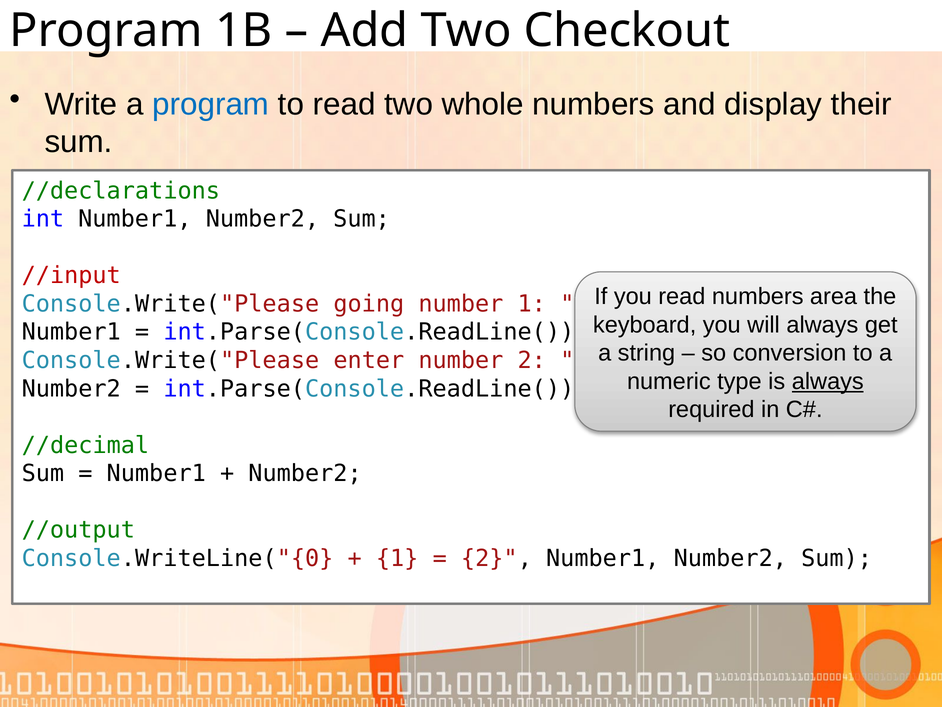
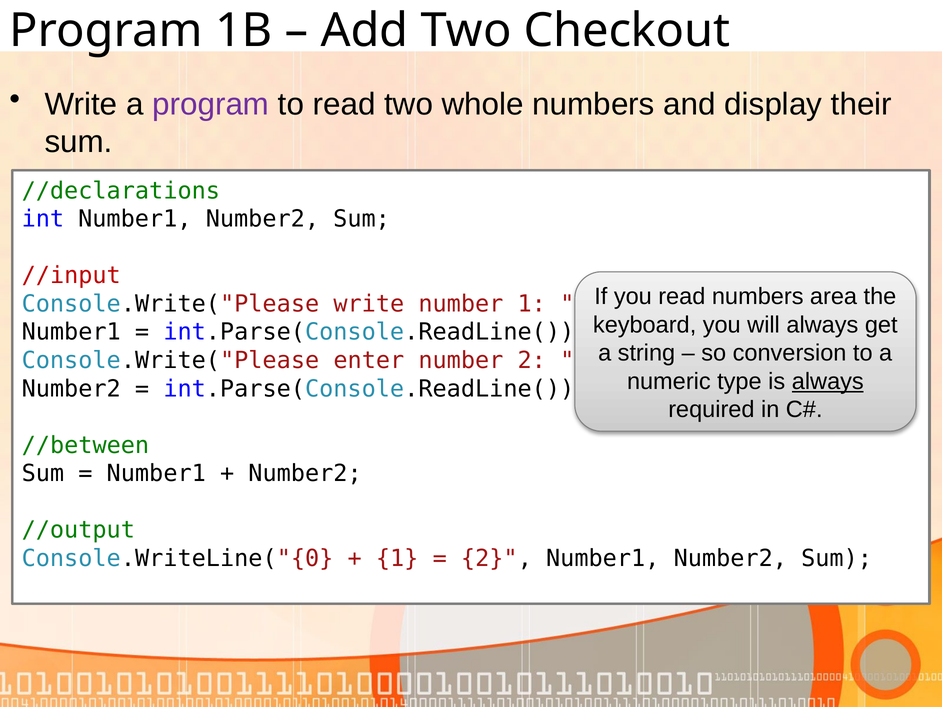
program at (211, 104) colour: blue -> purple
Console.Write("Please going: going -> write
//decimal: //decimal -> //between
